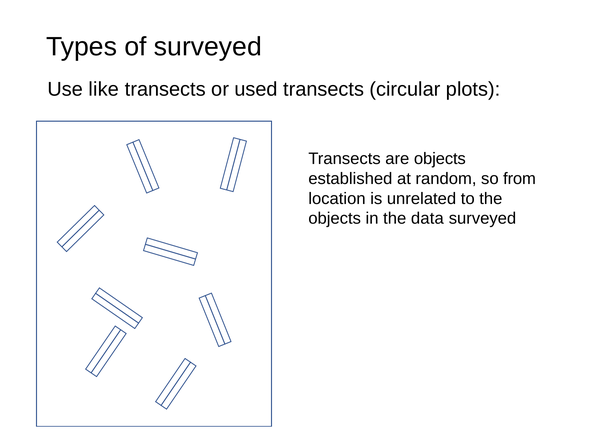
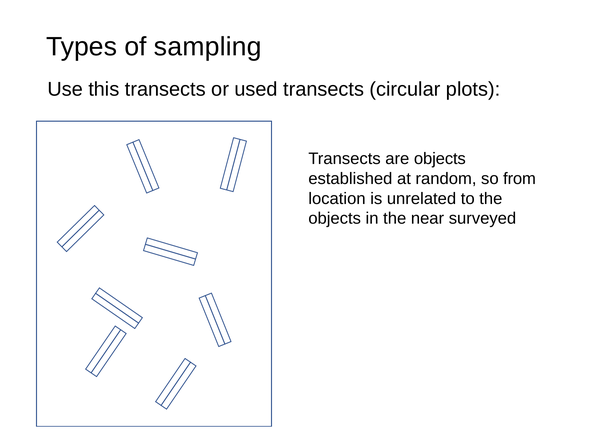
of surveyed: surveyed -> sampling
like: like -> this
data: data -> near
